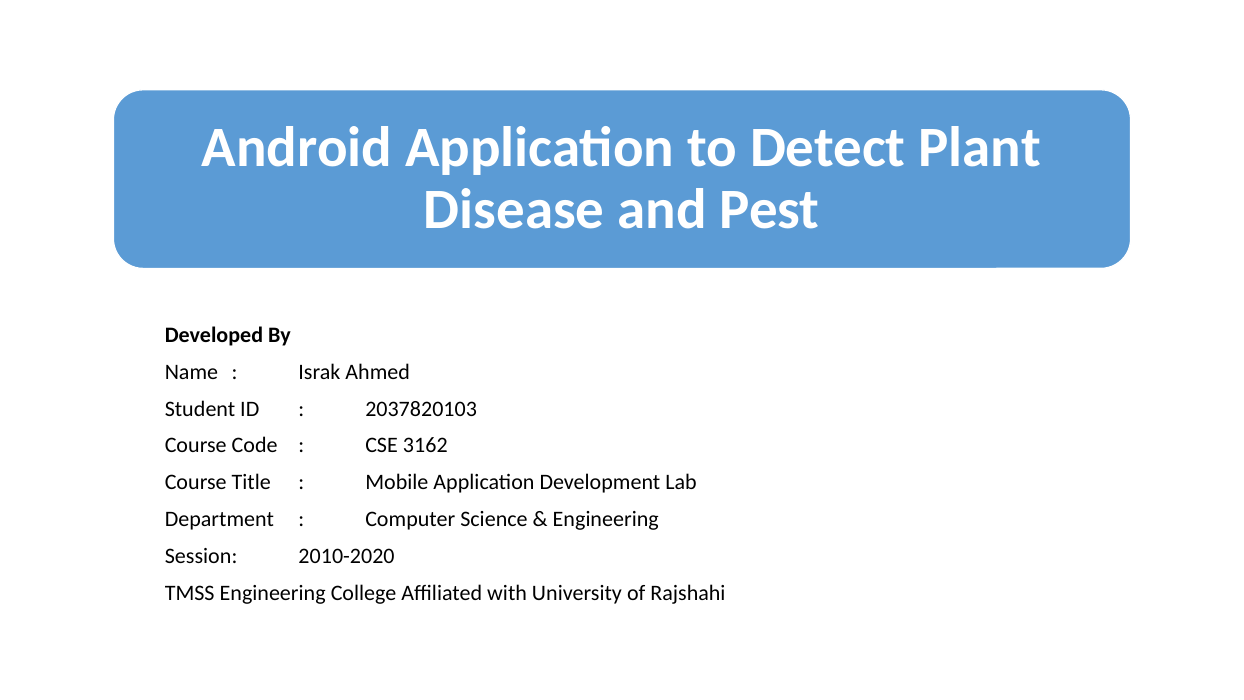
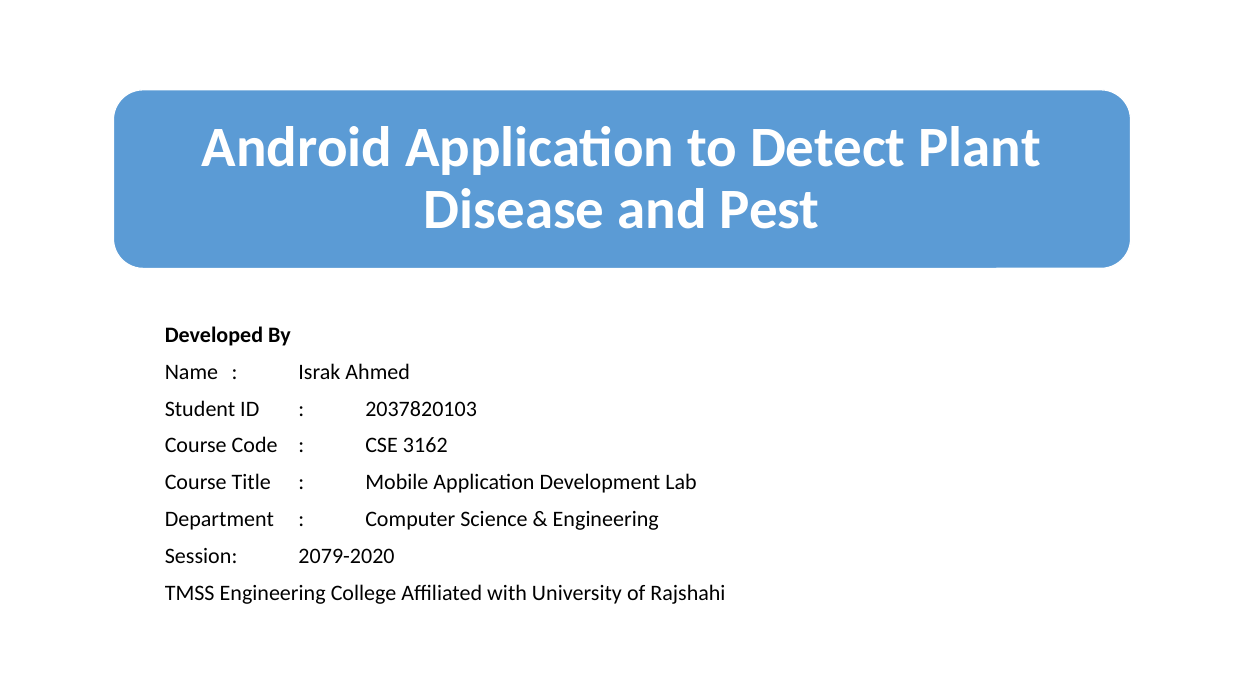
2010-2020: 2010-2020 -> 2079-2020
